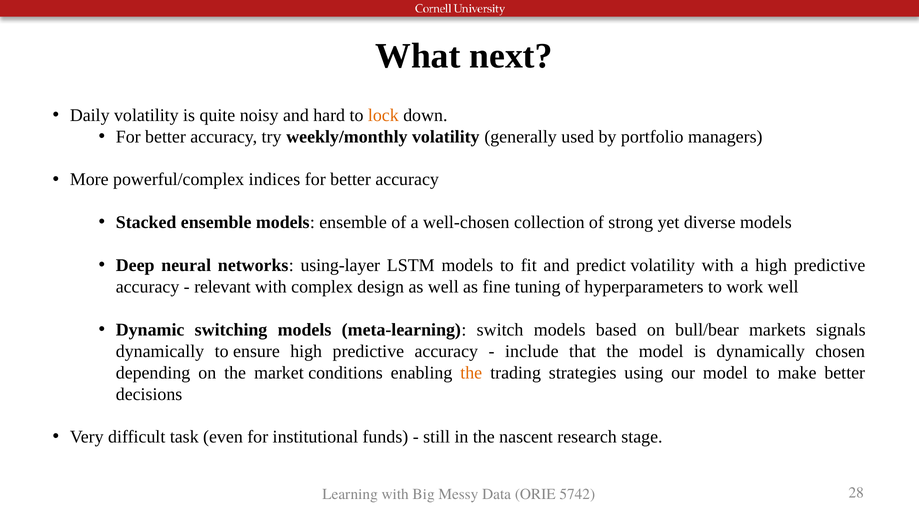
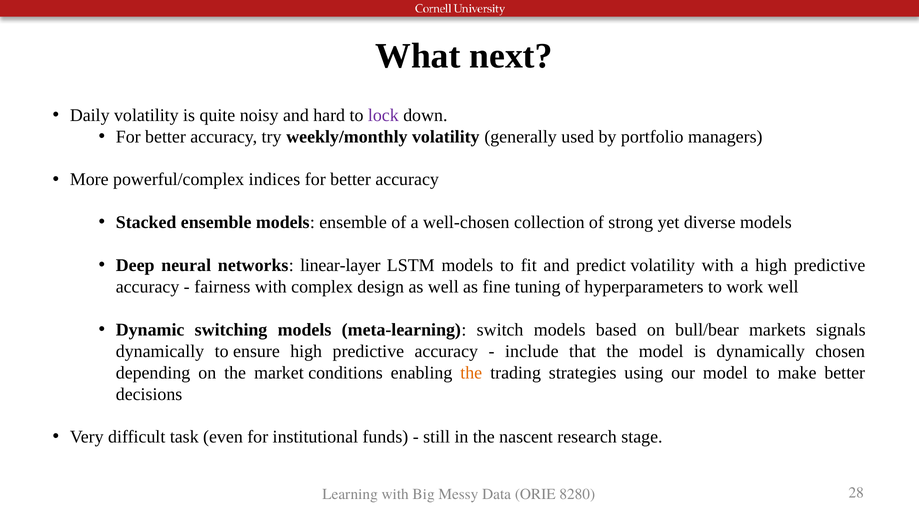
lock colour: orange -> purple
using-layer: using-layer -> linear-layer
relevant: relevant -> fairness
5742: 5742 -> 8280
